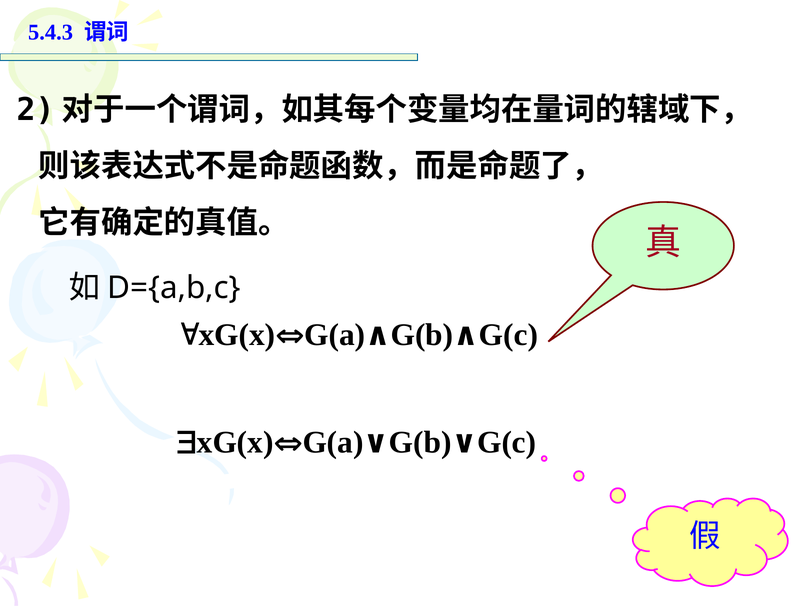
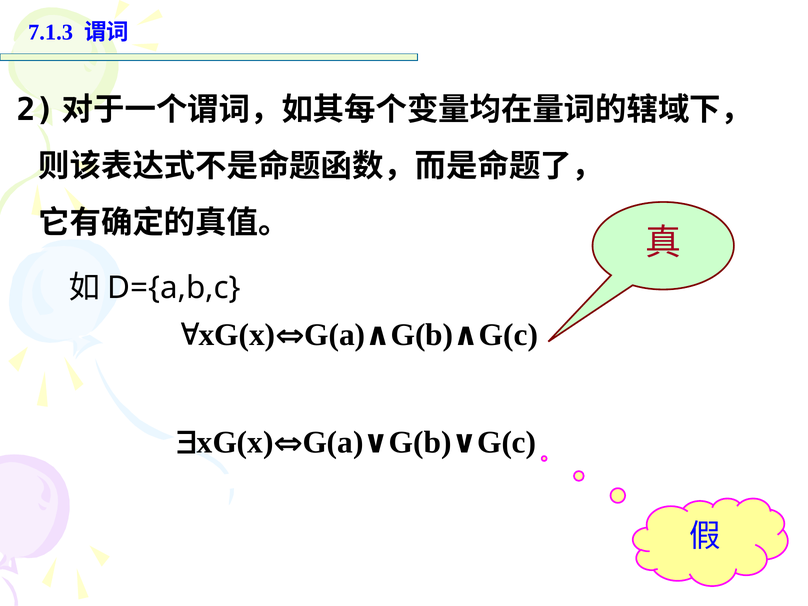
5.4.3: 5.4.3 -> 7.1.3
